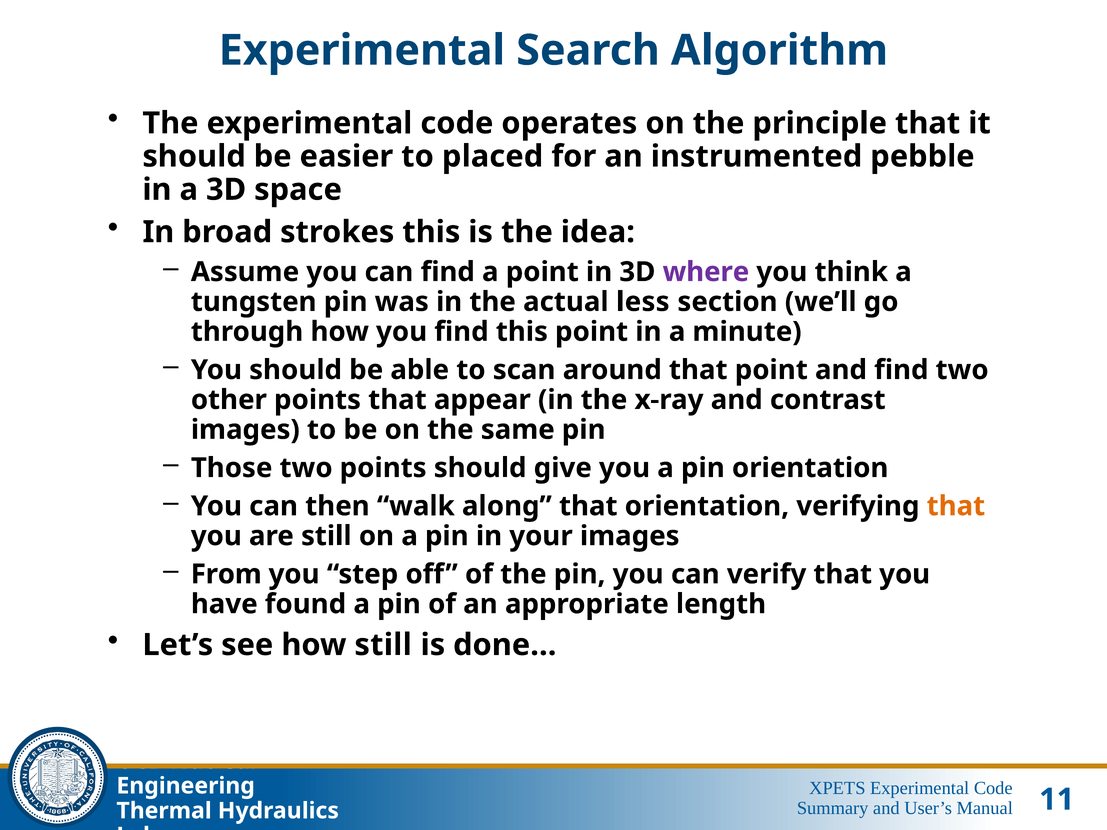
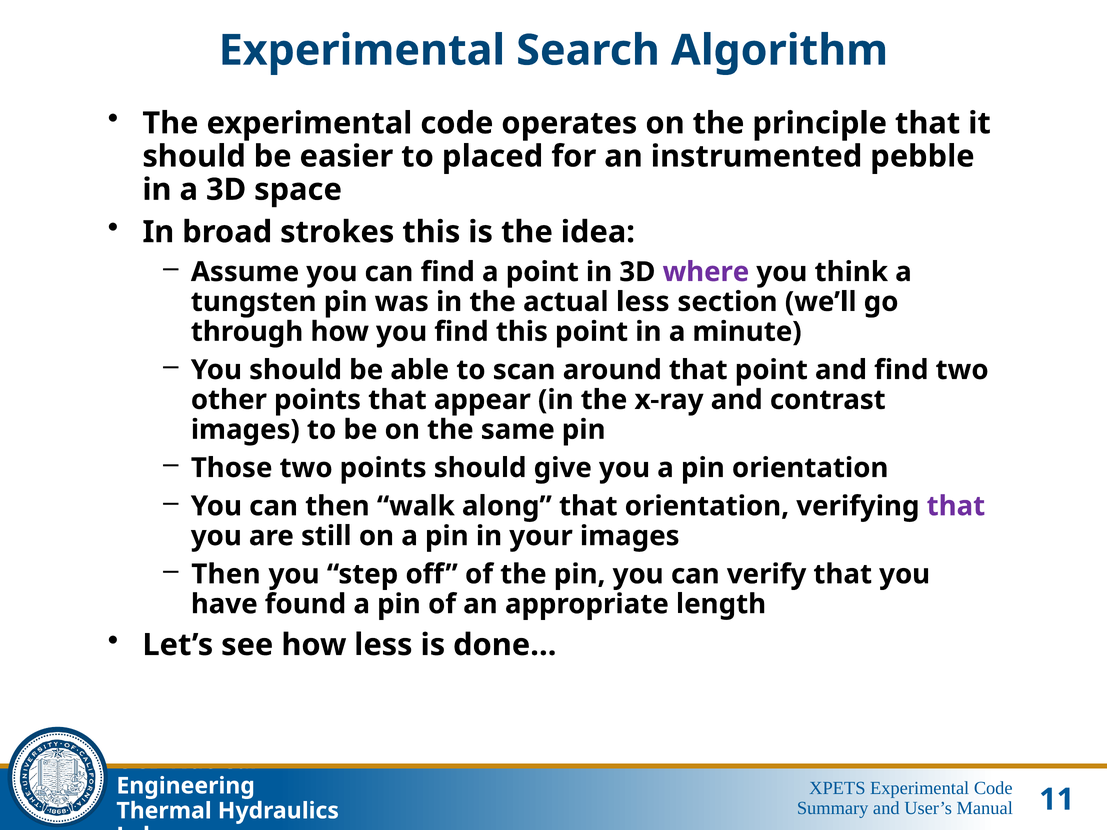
that at (956, 506) colour: orange -> purple
From at (226, 574): From -> Then
how still: still -> less
